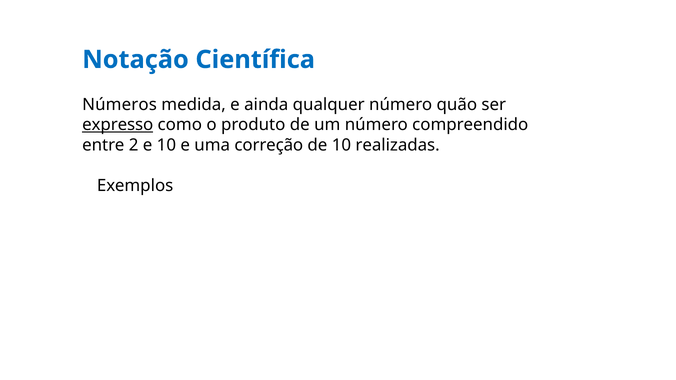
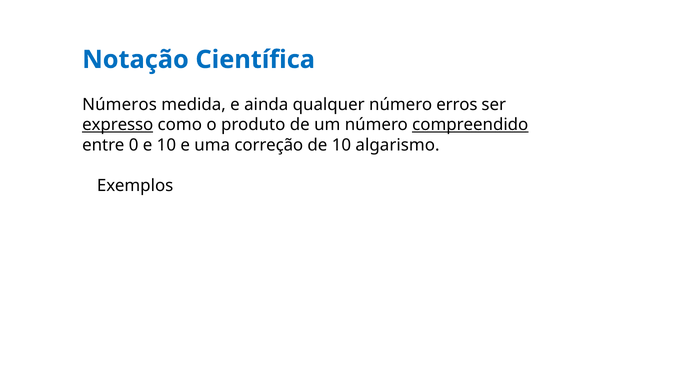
quão: quão -> erros
compreendido underline: none -> present
2: 2 -> 0
realizadas: realizadas -> algarismo
